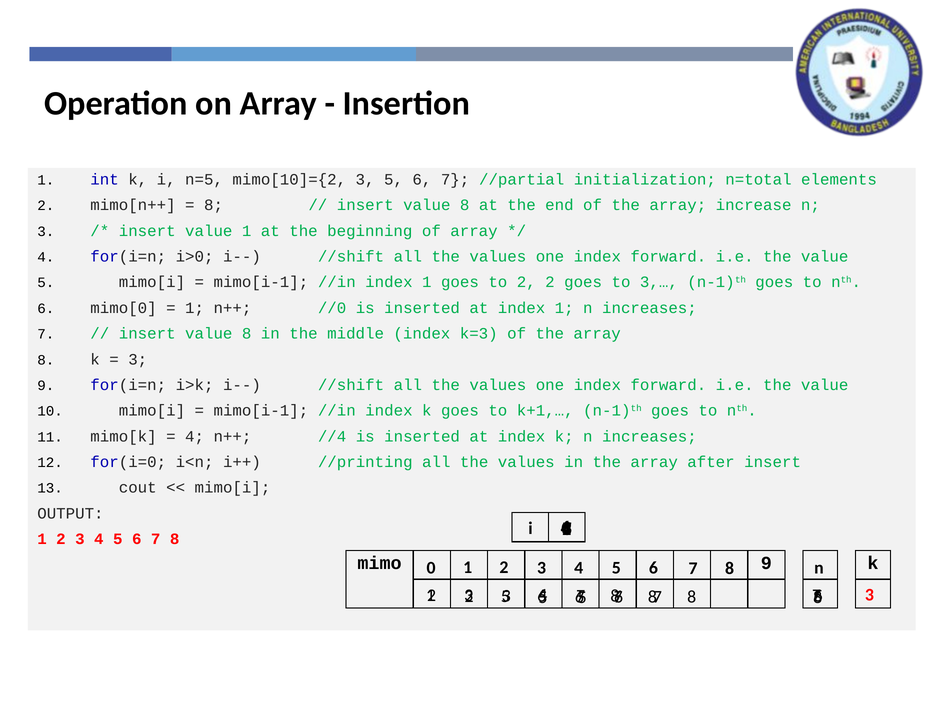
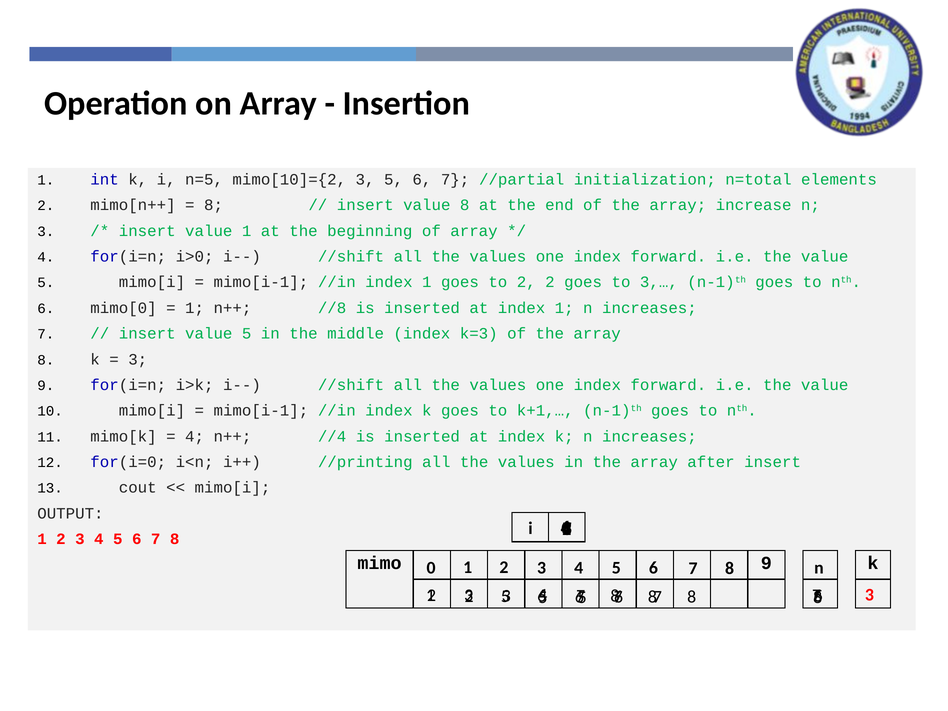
//0: //0 -> //8
8 at (247, 334): 8 -> 5
